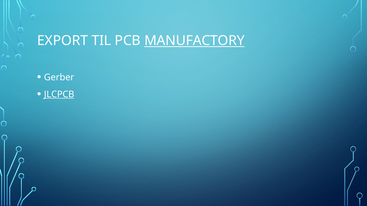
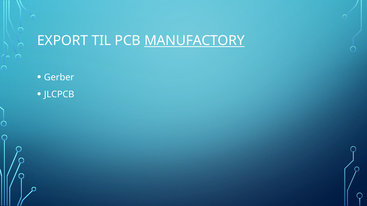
JLCPCB underline: present -> none
